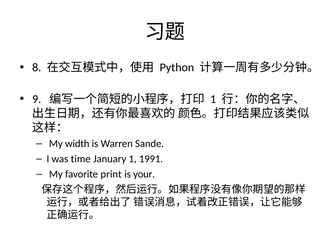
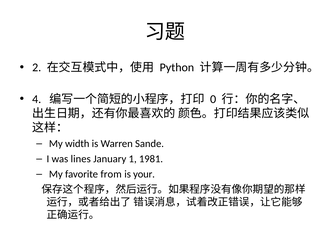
8: 8 -> 2
9: 9 -> 4
1 at (213, 99): 1 -> 0
time: time -> lines
1991: 1991 -> 1981
print: print -> from
